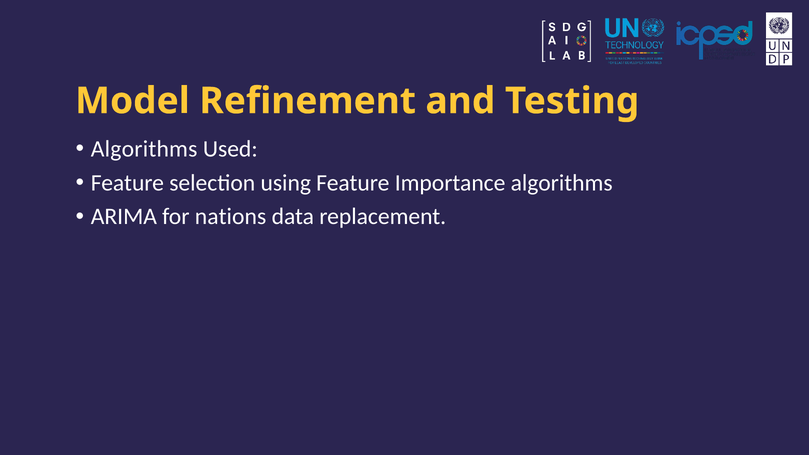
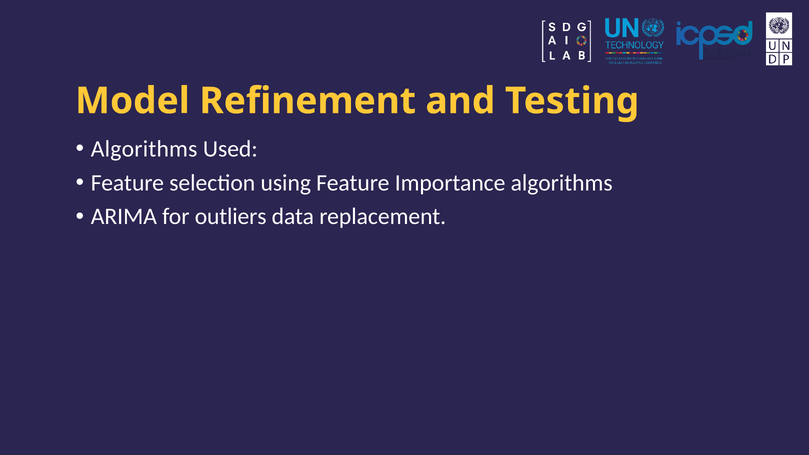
nations: nations -> outliers
